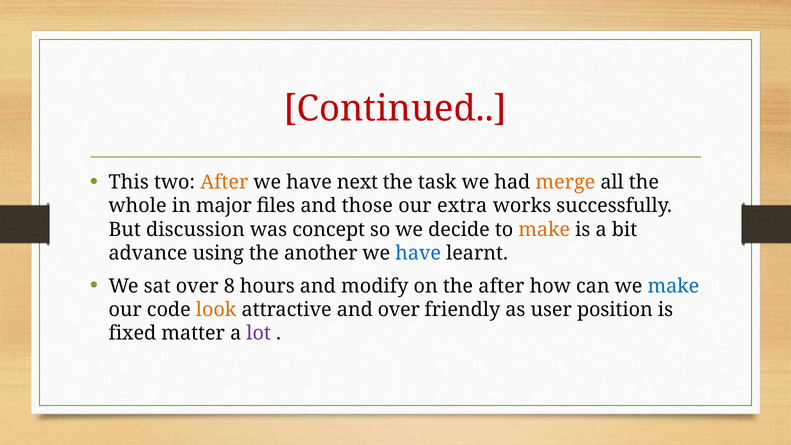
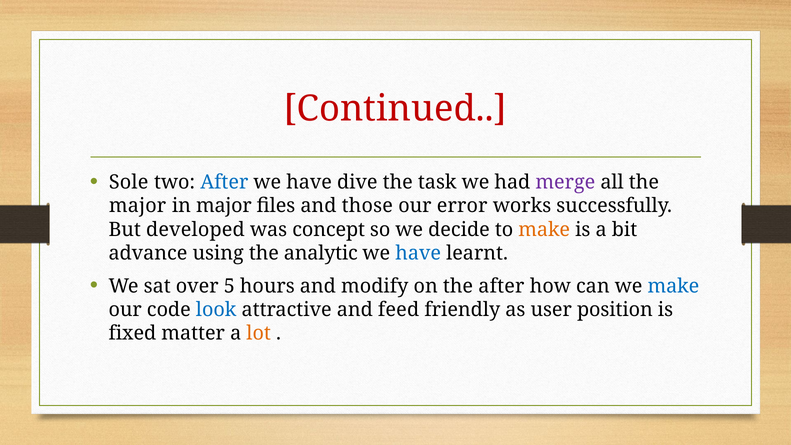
This: This -> Sole
After at (224, 182) colour: orange -> blue
next: next -> dive
merge colour: orange -> purple
whole at (138, 206): whole -> major
extra: extra -> error
discussion: discussion -> developed
another: another -> analytic
8: 8 -> 5
look colour: orange -> blue
and over: over -> feed
lot colour: purple -> orange
